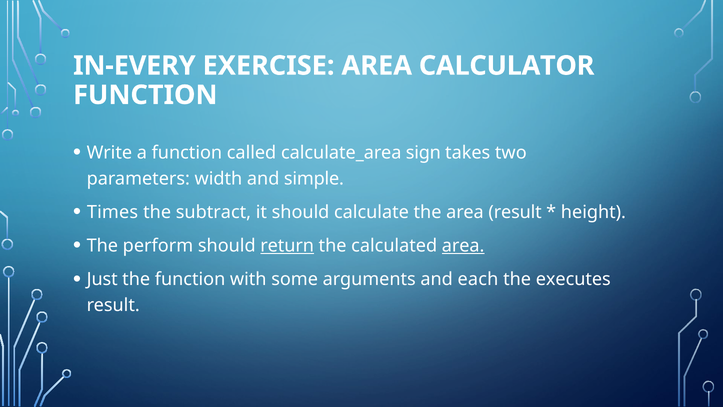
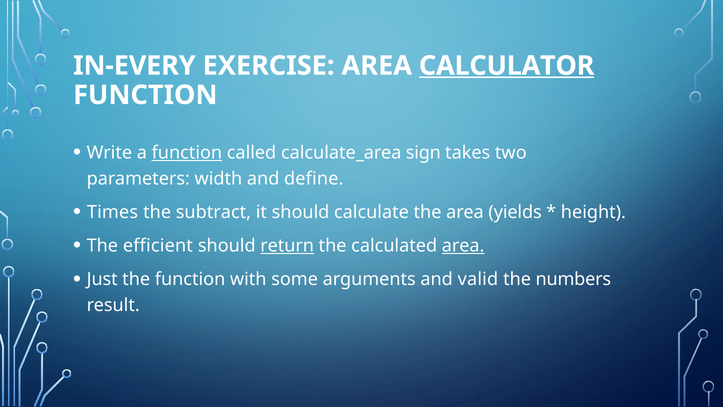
CALCULATOR underline: none -> present
function at (187, 153) underline: none -> present
simple: simple -> define
area result: result -> yields
perform: perform -> efficient
each: each -> valid
executes: executes -> numbers
